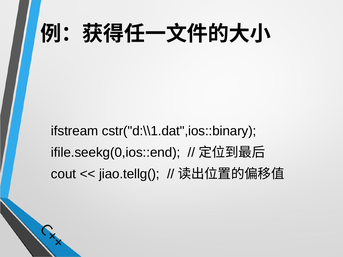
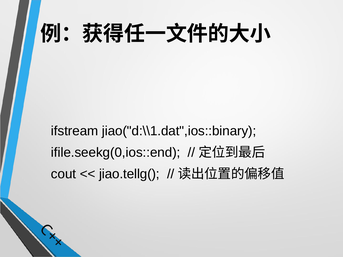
cstr("d:\\1.dat",ios::binary: cstr("d:\\1.dat",ios::binary -> jiao("d:\\1.dat",ios::binary
